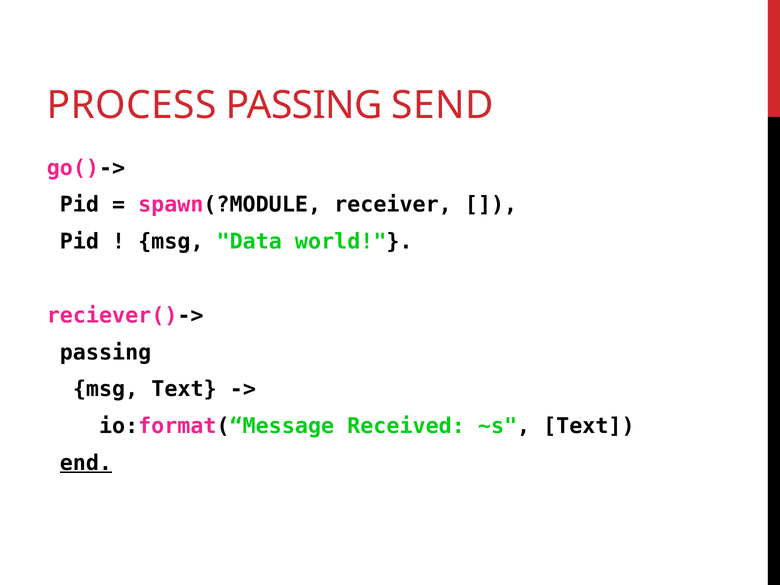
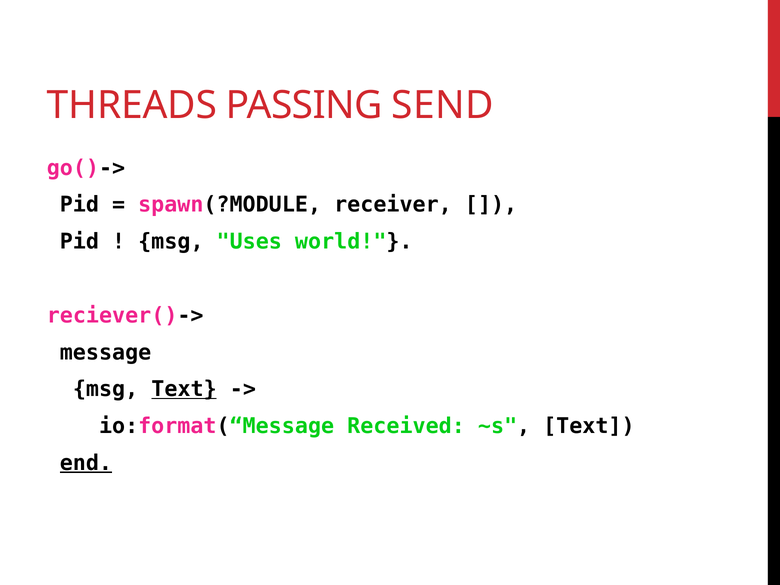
PROCESS: PROCESS -> THREADS
Data: Data -> Uses
passing at (106, 352): passing -> message
Text at (184, 389) underline: none -> present
